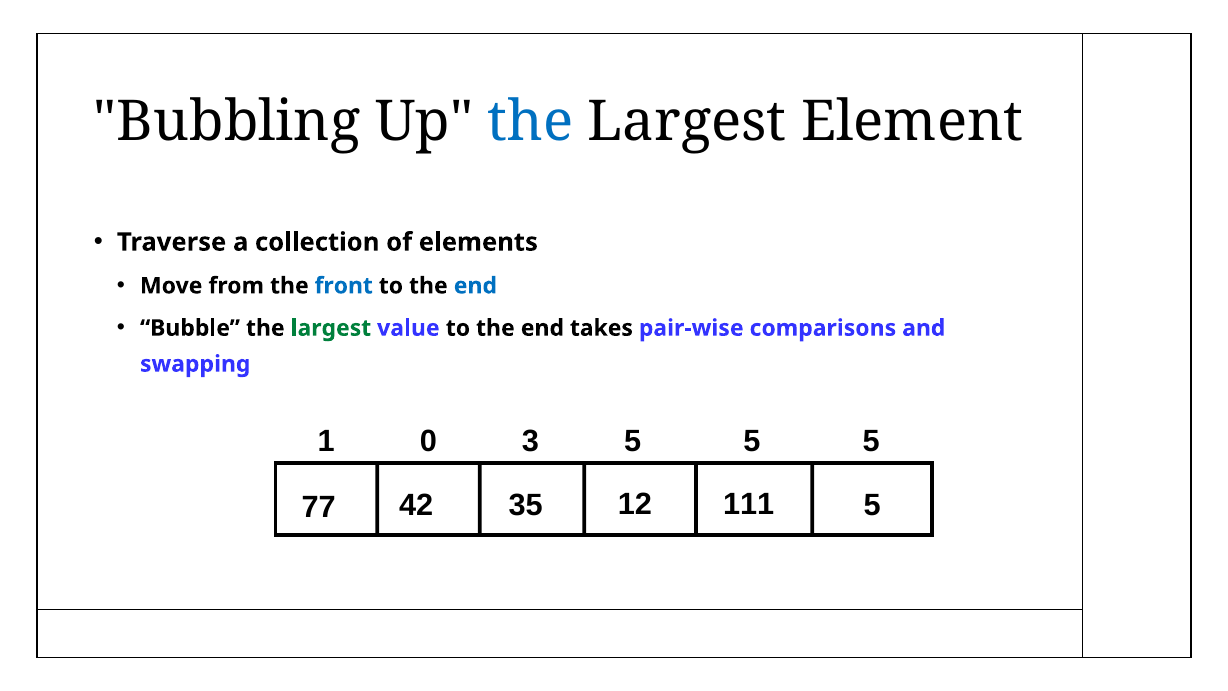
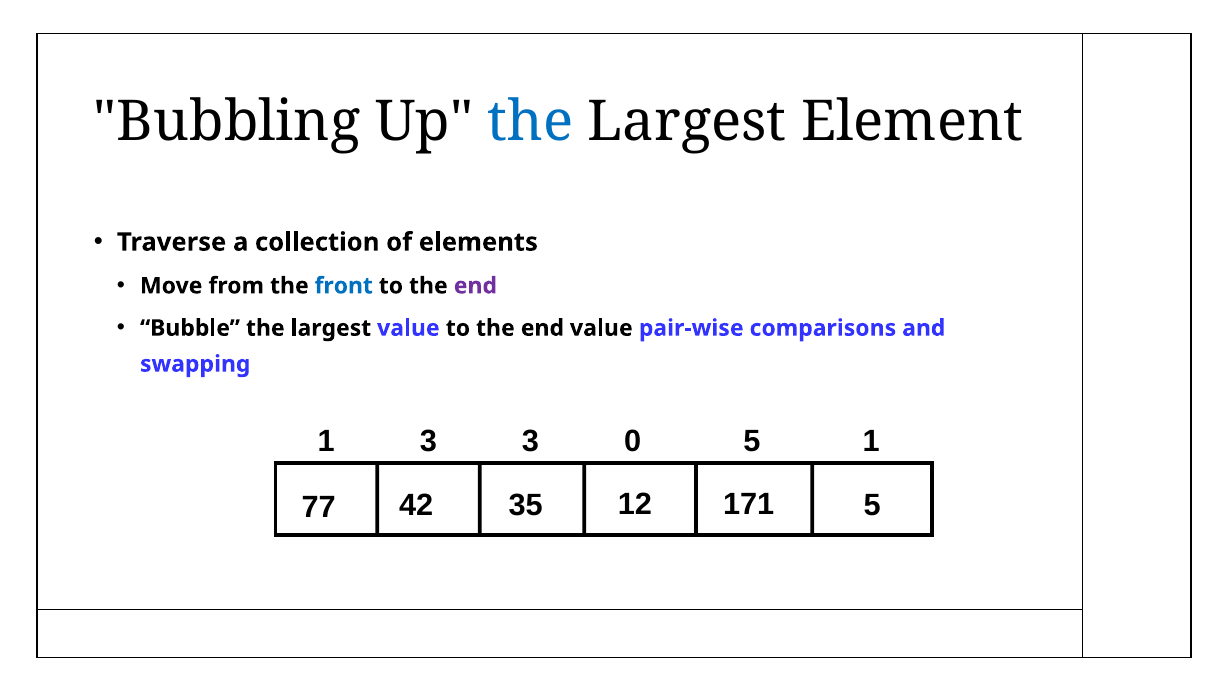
end at (475, 286) colour: blue -> purple
largest at (331, 328) colour: green -> black
end takes: takes -> value
1 0: 0 -> 3
3 5: 5 -> 0
5 at (871, 441): 5 -> 1
111: 111 -> 171
